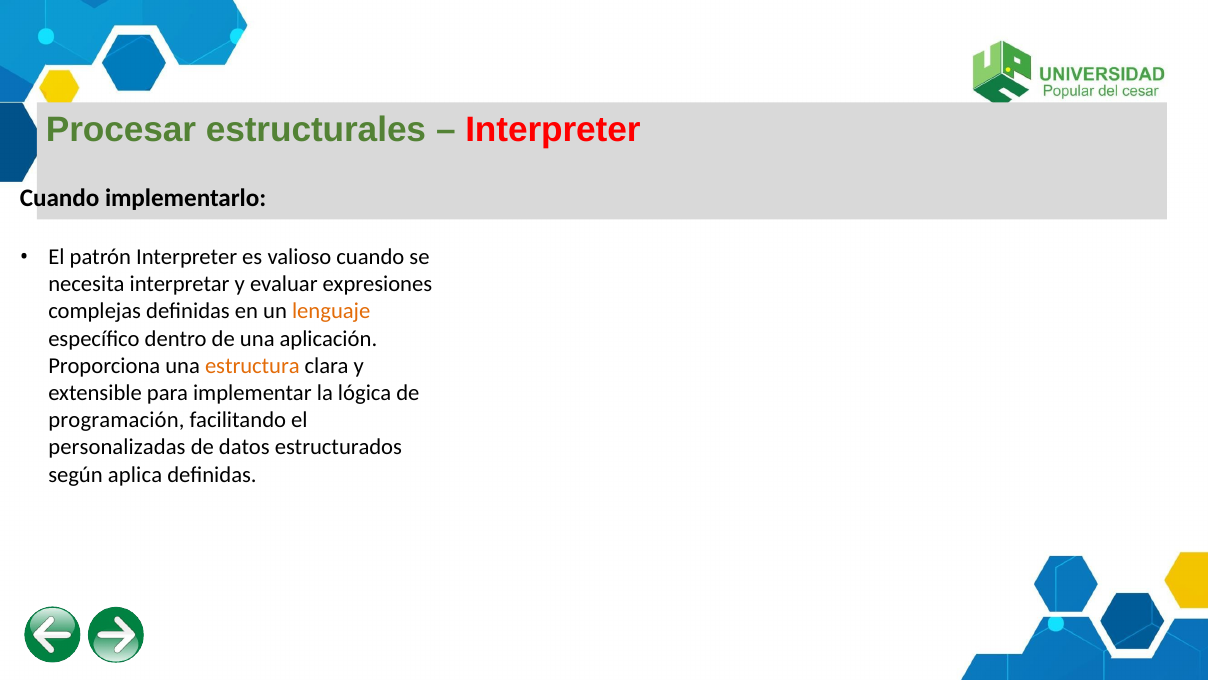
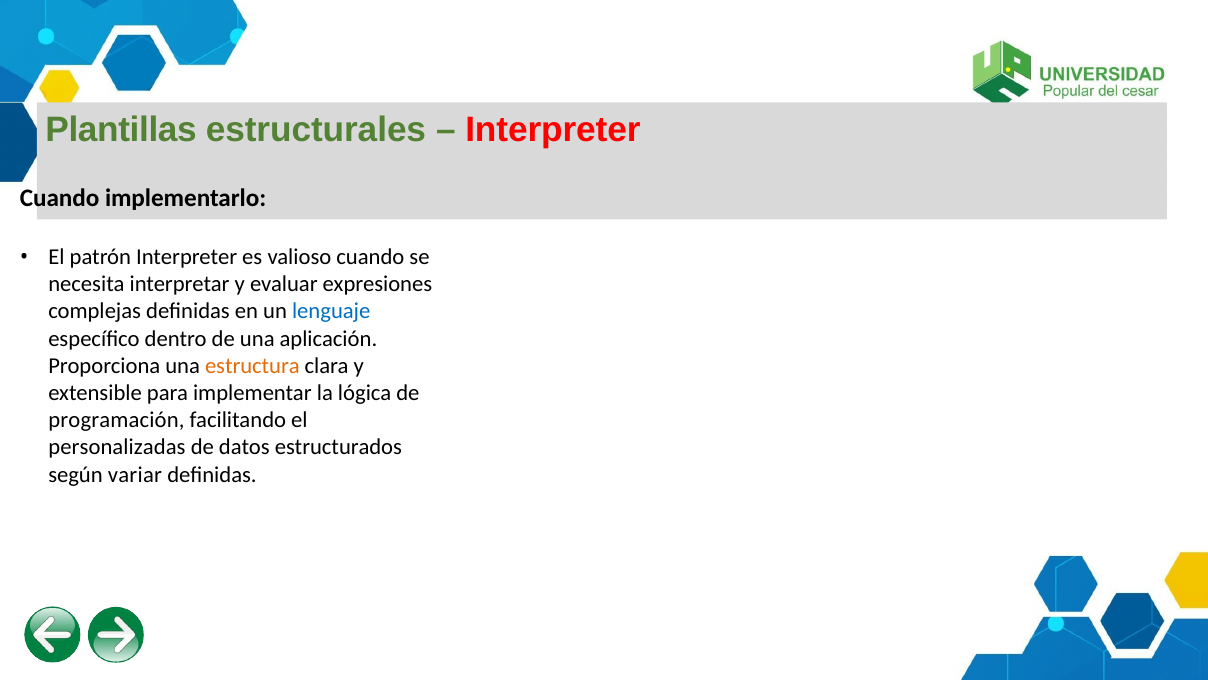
Procesar: Procesar -> Plantillas
lenguaje colour: orange -> blue
aplica: aplica -> variar
